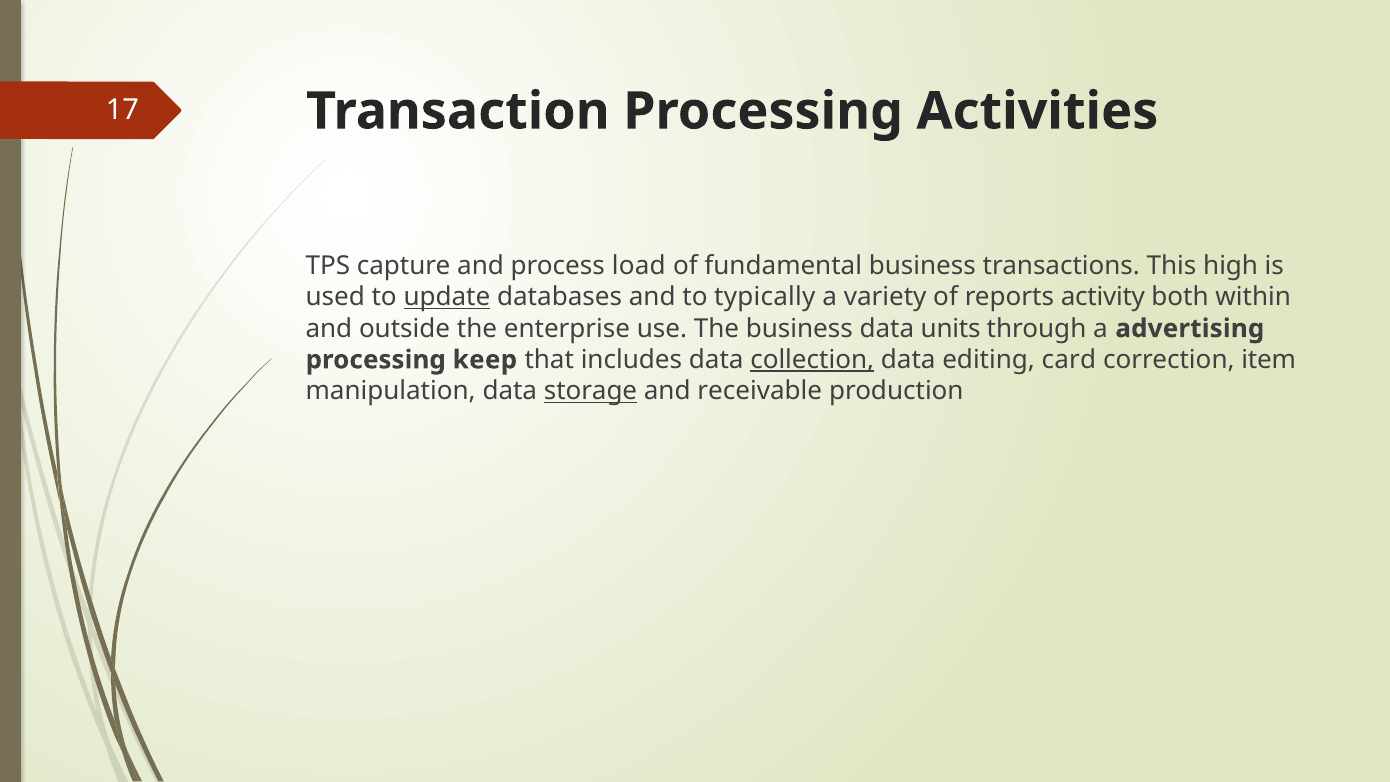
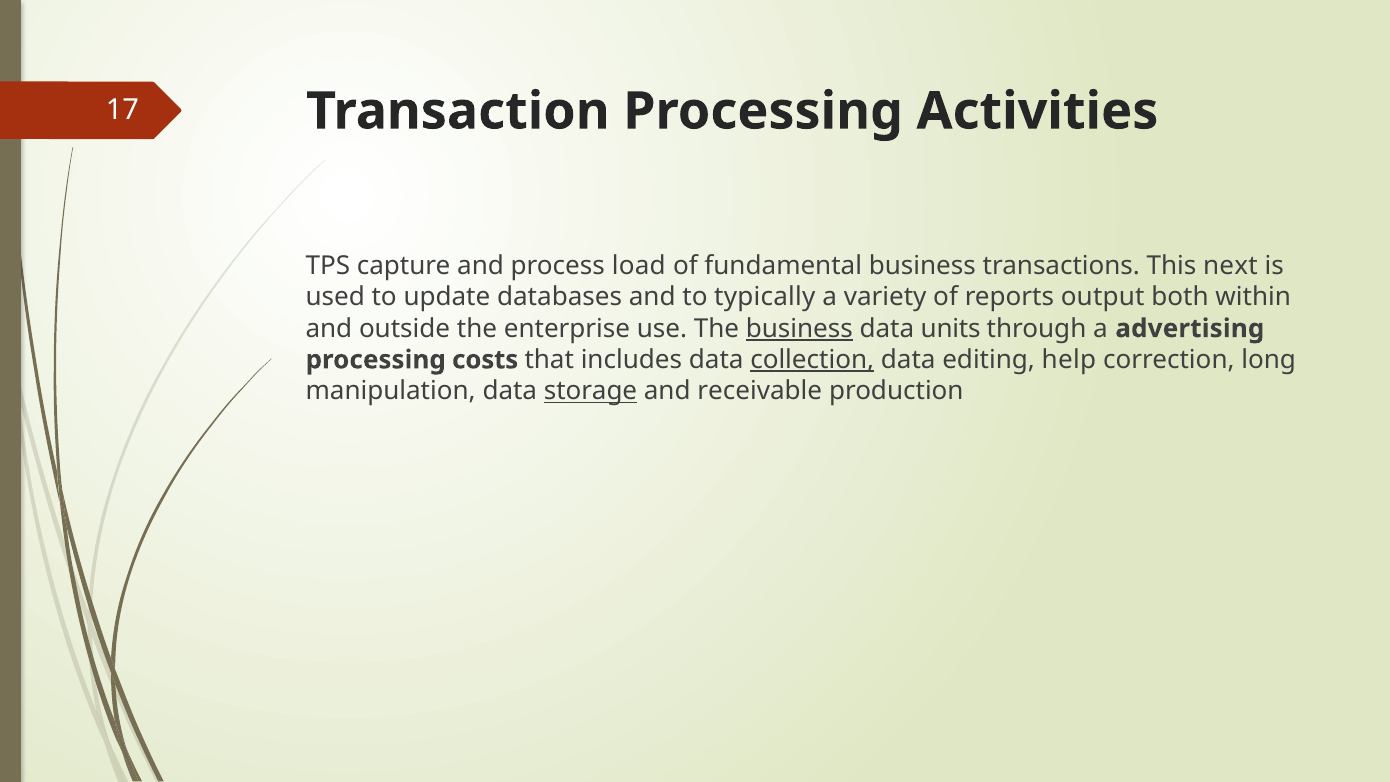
high: high -> next
update underline: present -> none
activity: activity -> output
business at (799, 328) underline: none -> present
keep: keep -> costs
card: card -> help
item: item -> long
